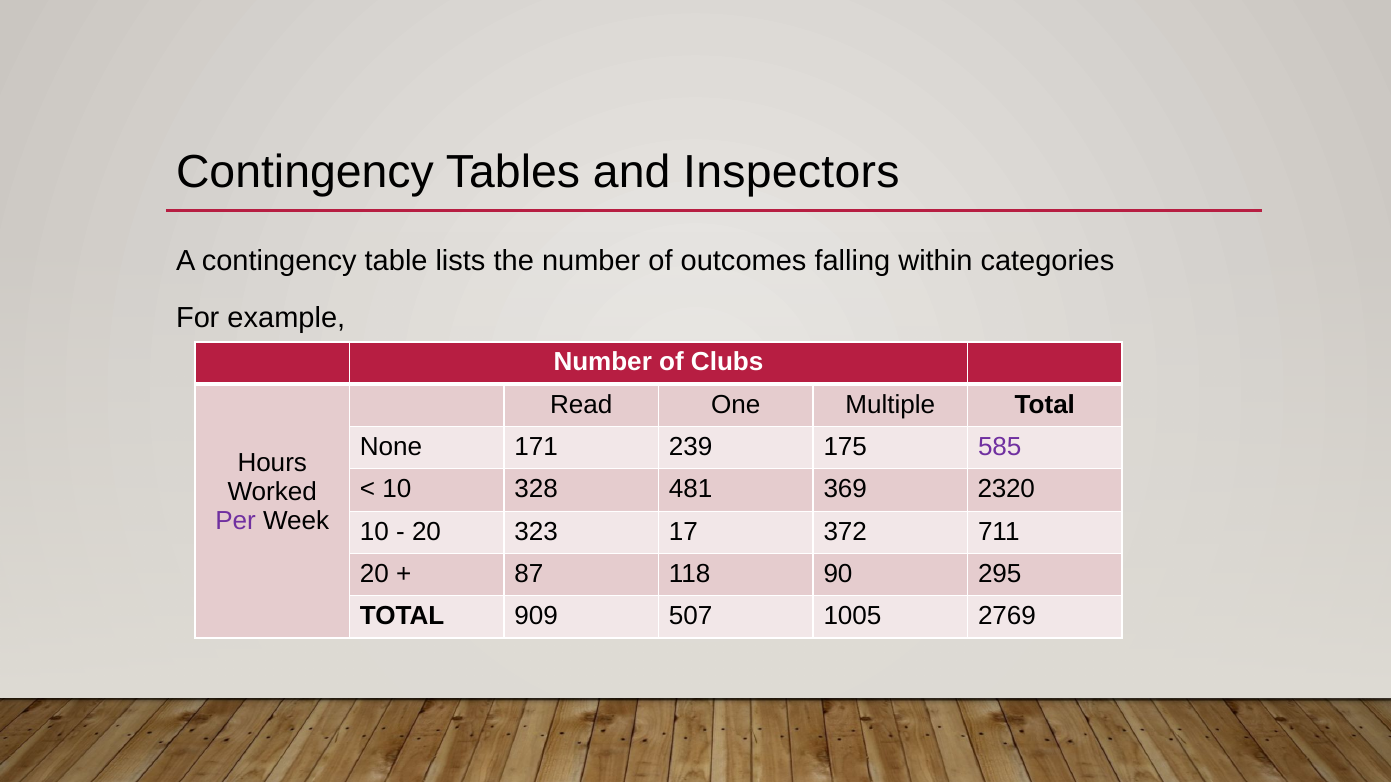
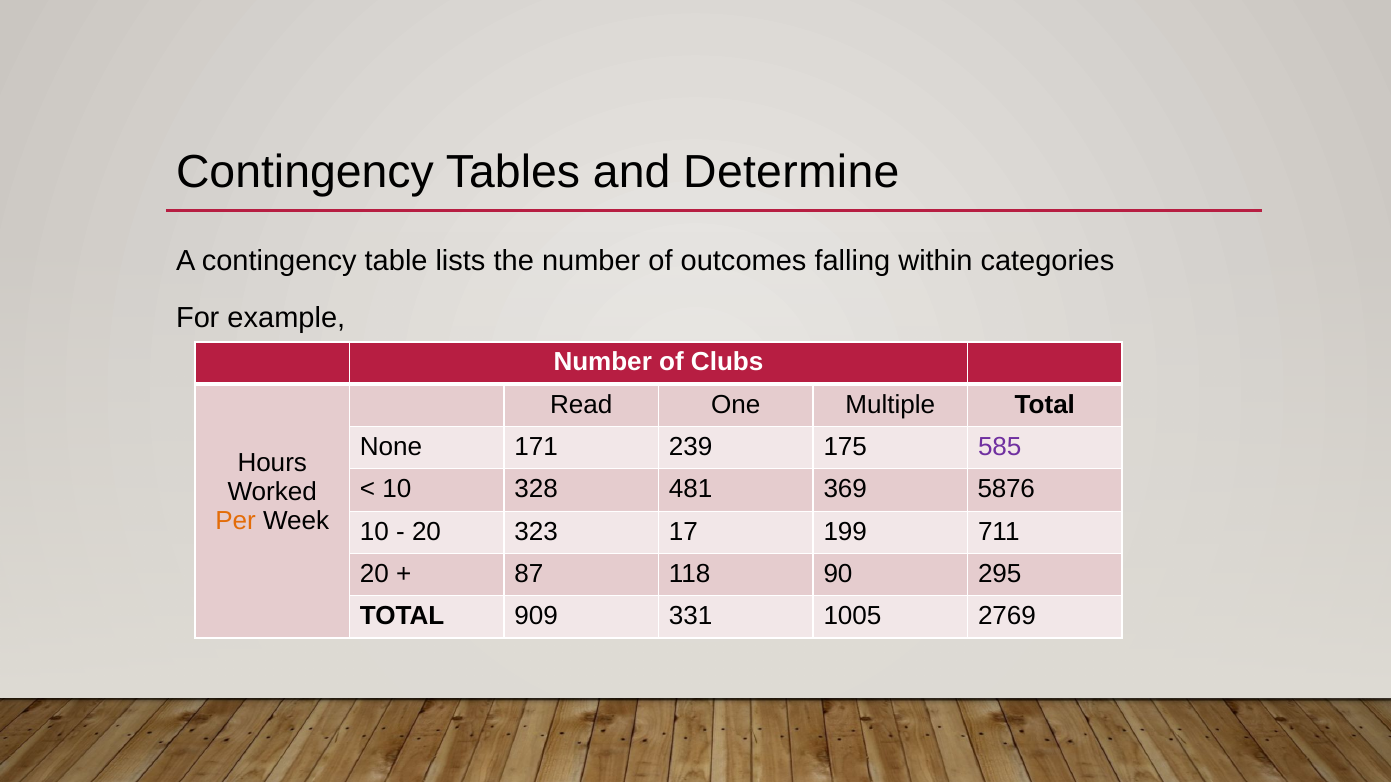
Inspectors: Inspectors -> Determine
2320: 2320 -> 5876
Per colour: purple -> orange
372: 372 -> 199
507: 507 -> 331
